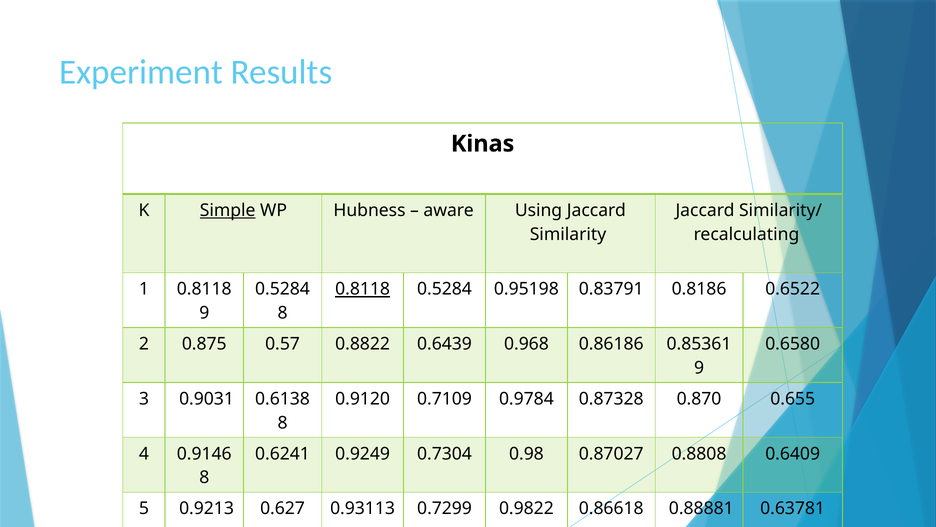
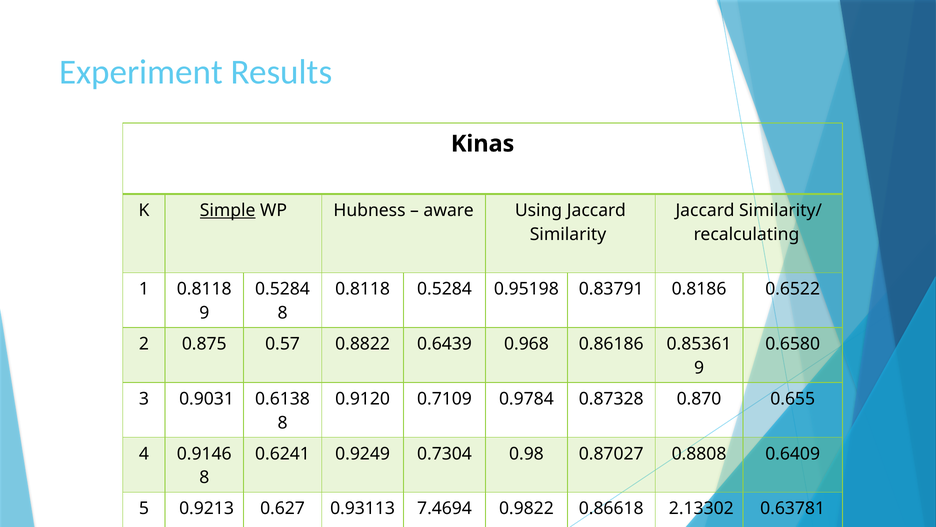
0.8118 at (363, 289) underline: present -> none
0.7299: 0.7299 -> 7.4694
0.88881: 0.88881 -> 2.13302
